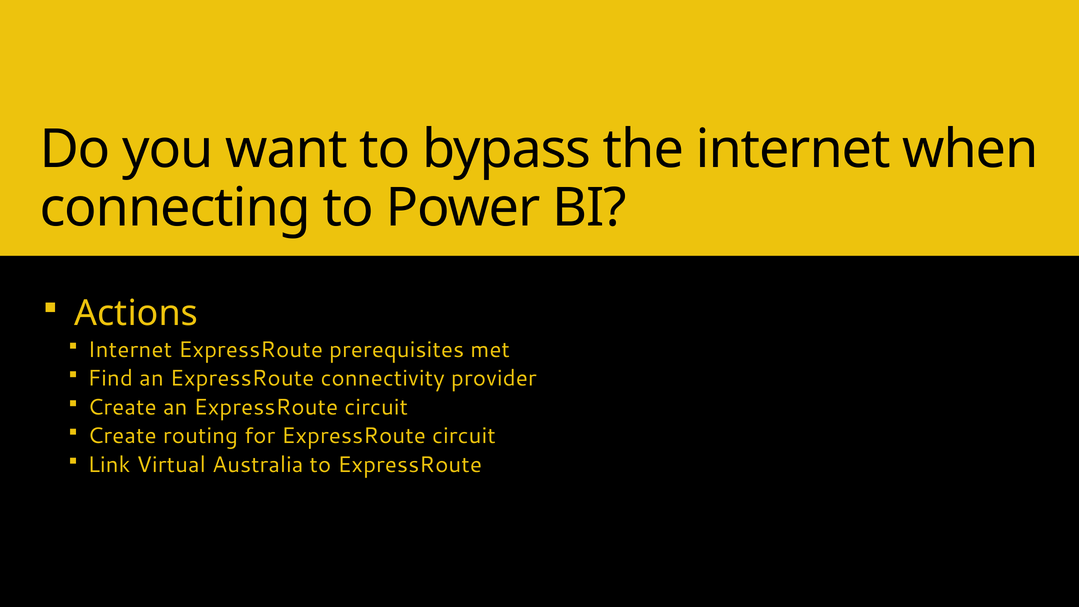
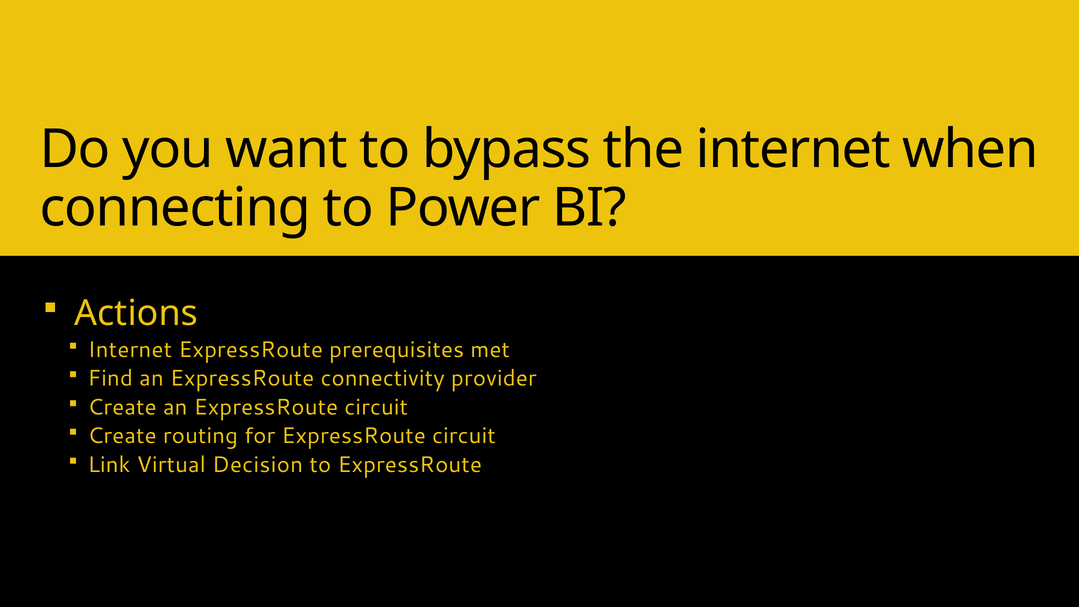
Australia: Australia -> Decision
